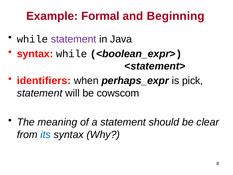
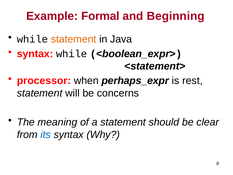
statement at (74, 39) colour: purple -> orange
identifiers: identifiers -> processor
pick: pick -> rest
cowscom: cowscom -> concerns
